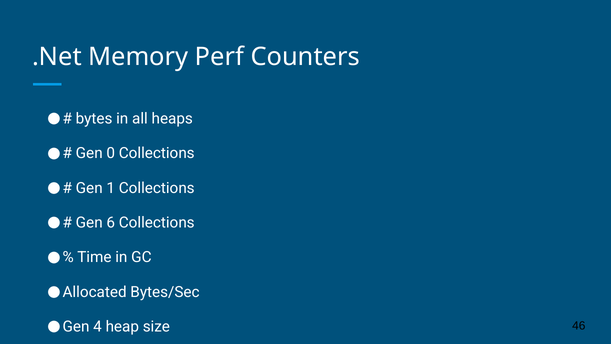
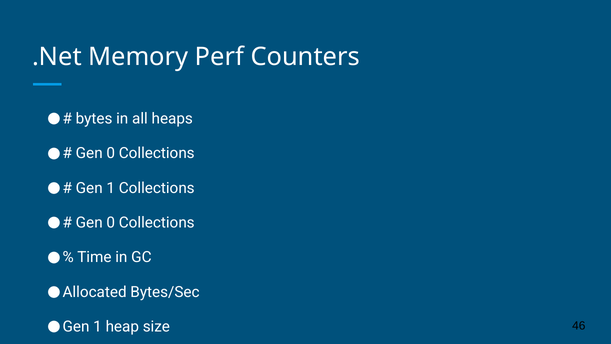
6 at (111, 223): 6 -> 0
4 at (98, 326): 4 -> 1
